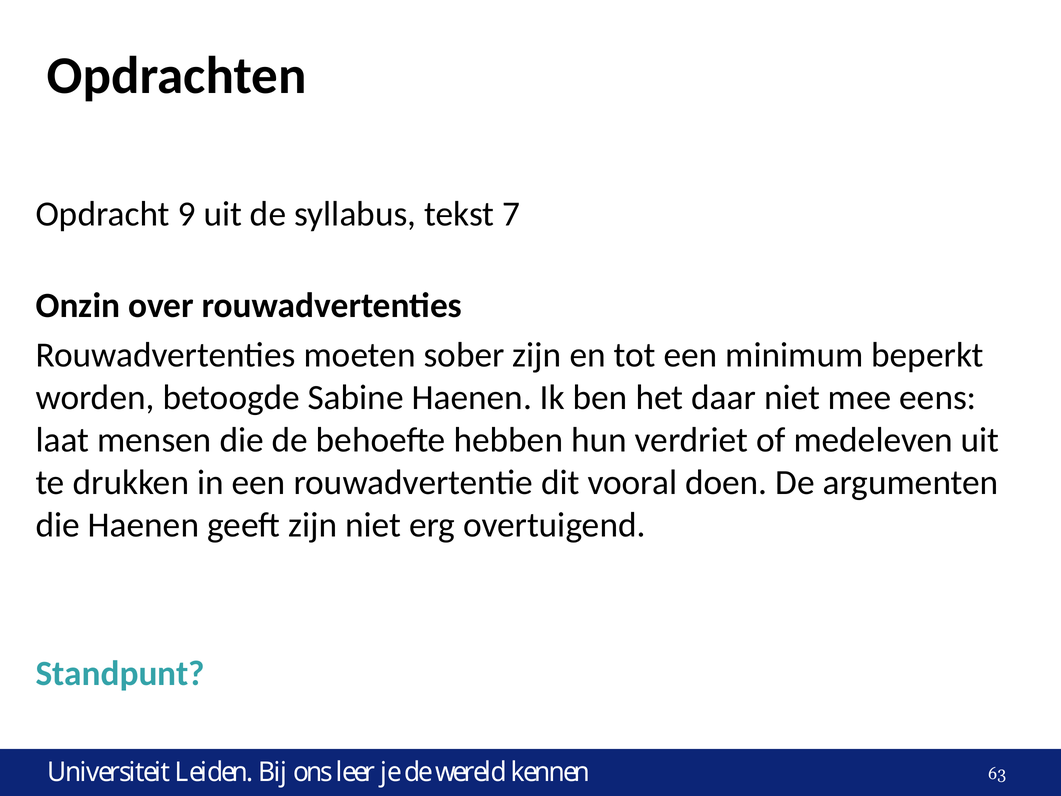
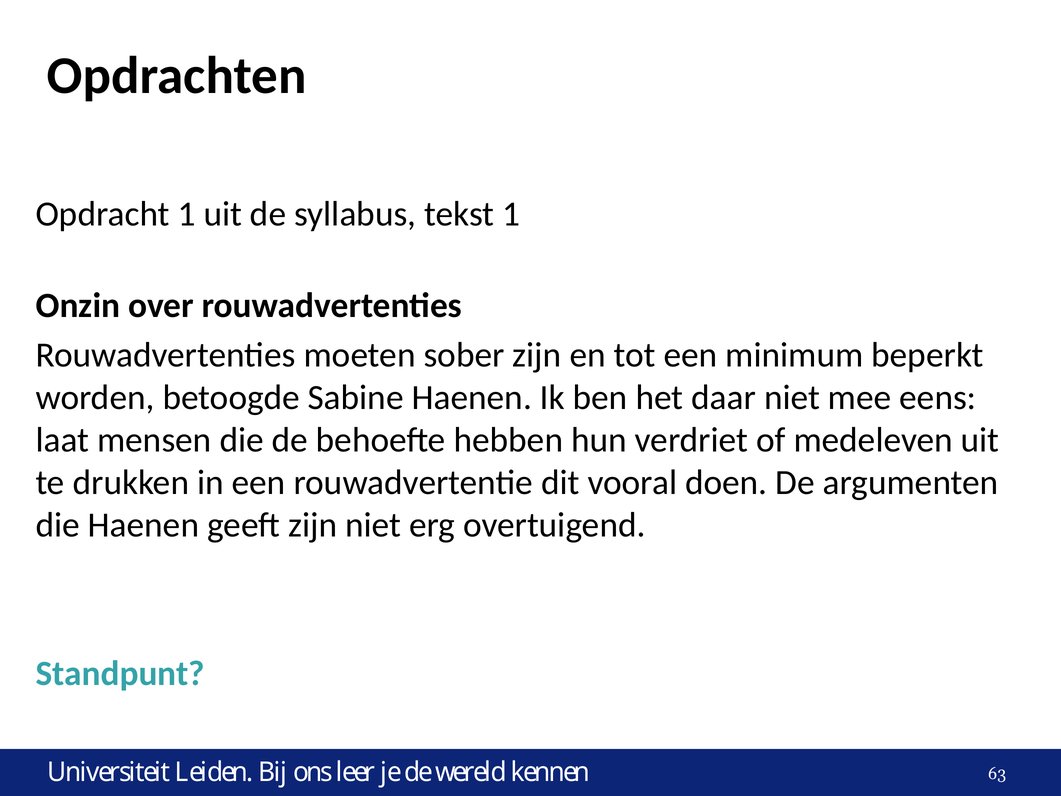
Opdracht 9: 9 -> 1
tekst 7: 7 -> 1
